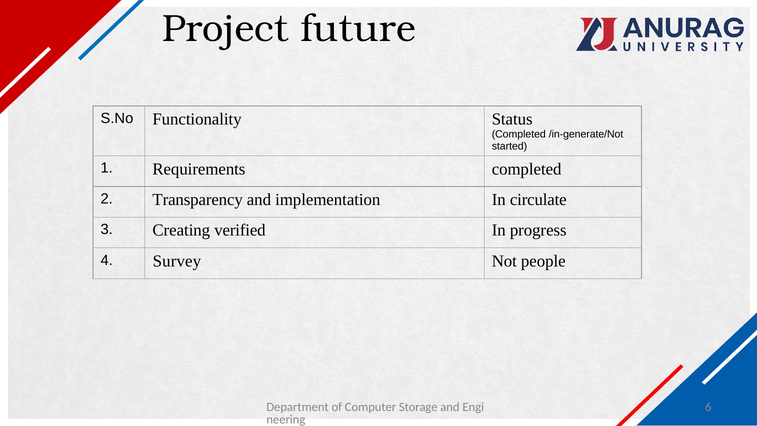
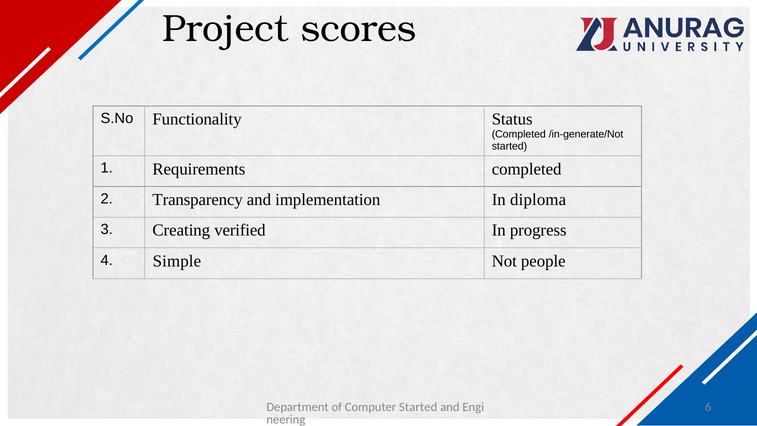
future: future -> scores
circulate: circulate -> diploma
Survey: Survey -> Simple
Computer Storage: Storage -> Started
